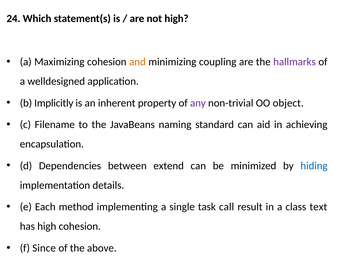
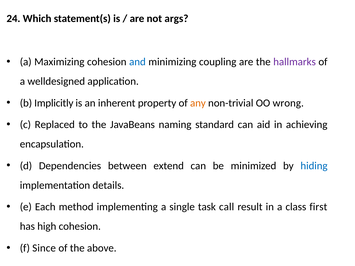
not high: high -> args
and colour: orange -> blue
any colour: purple -> orange
object: object -> wrong
Filename: Filename -> Replaced
text: text -> first
